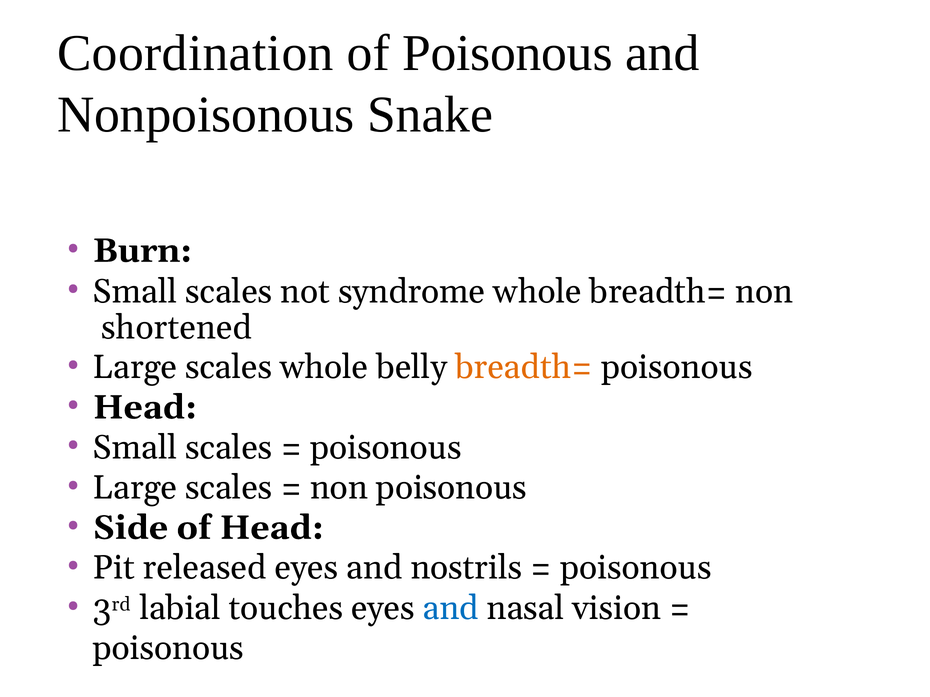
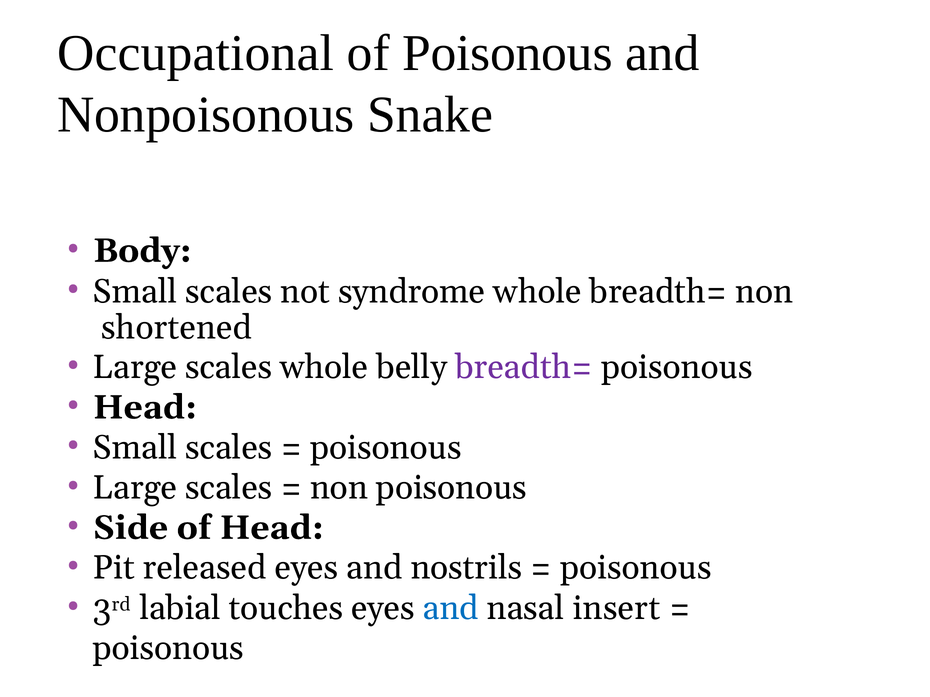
Coordination: Coordination -> Occupational
Burn: Burn -> Body
breadth= at (524, 367) colour: orange -> purple
vision: vision -> insert
